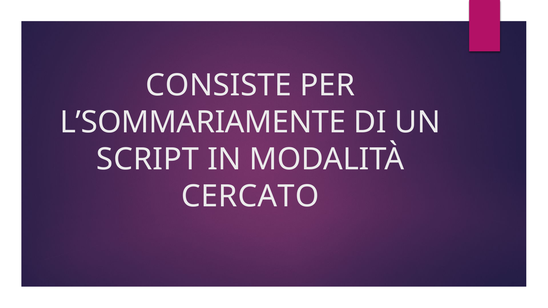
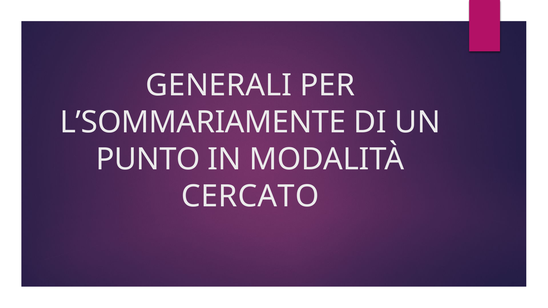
CONSISTE: CONSISTE -> GENERALI
SCRIPT: SCRIPT -> PUNTO
